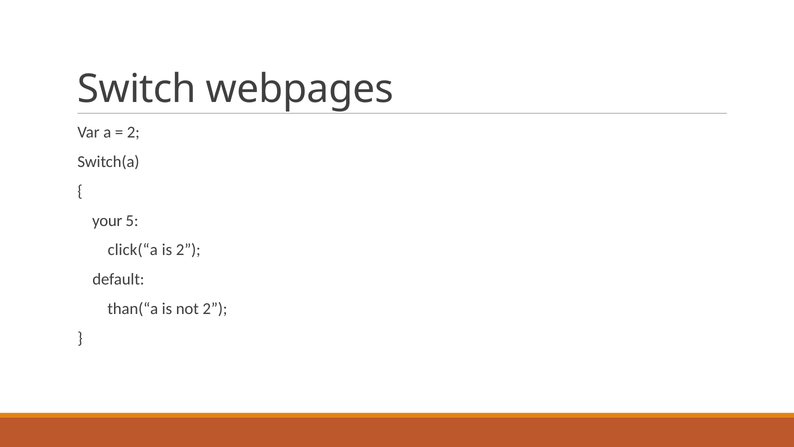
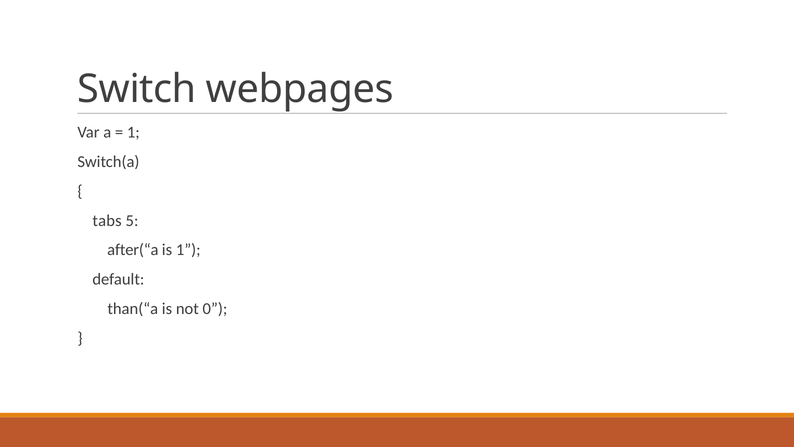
2 at (133, 132): 2 -> 1
your: your -> tabs
click(“a: click(“a -> after(“a
is 2: 2 -> 1
not 2: 2 -> 0
